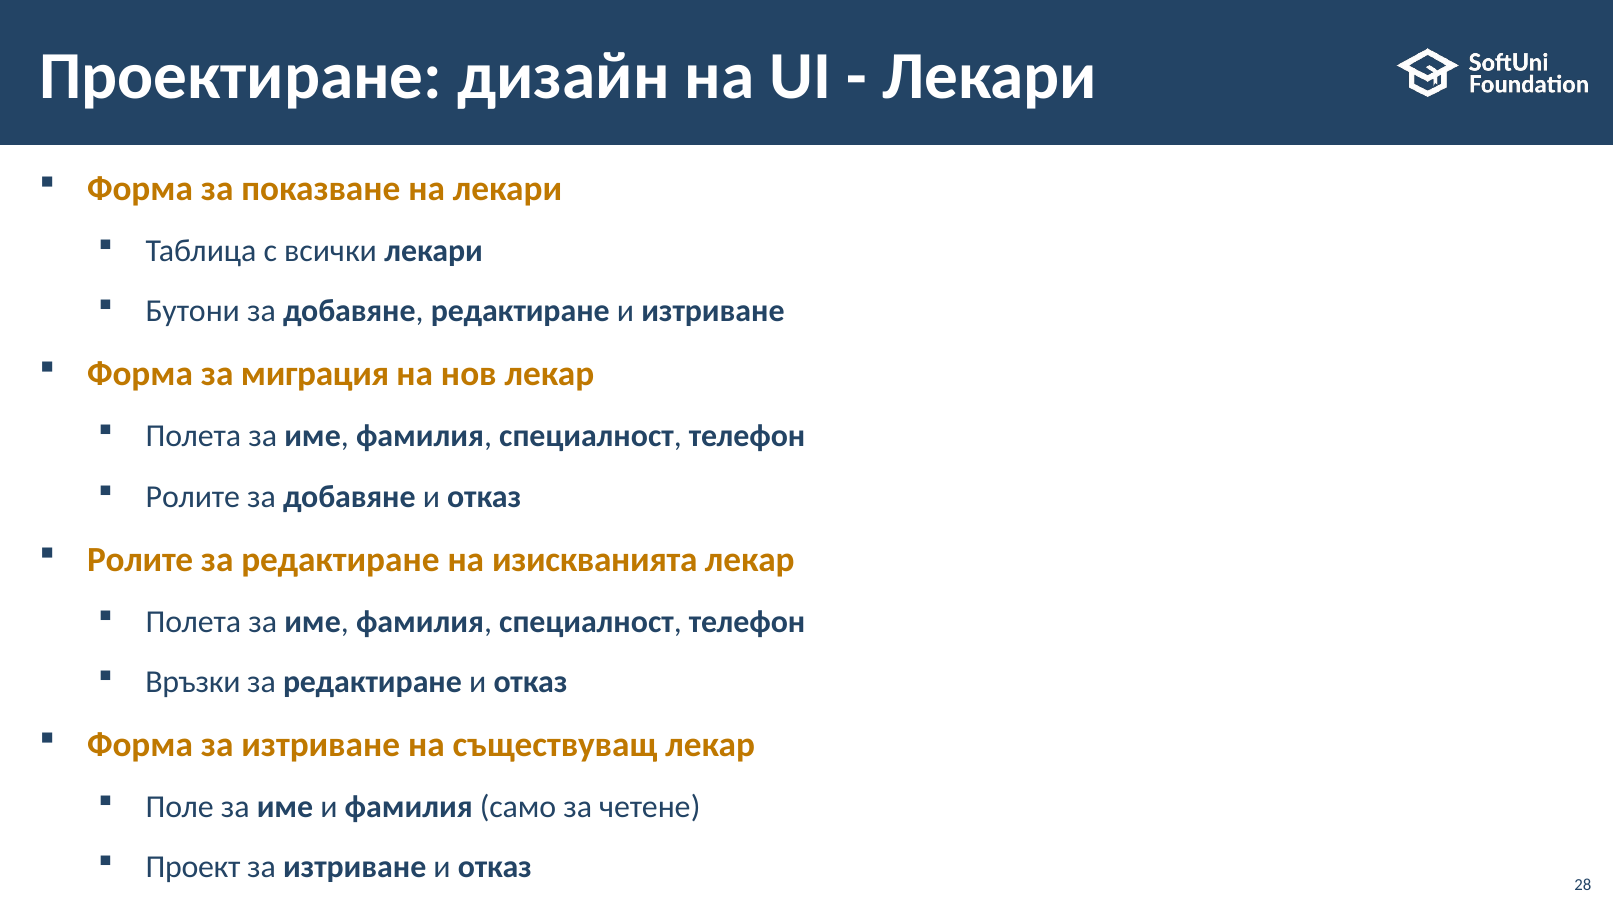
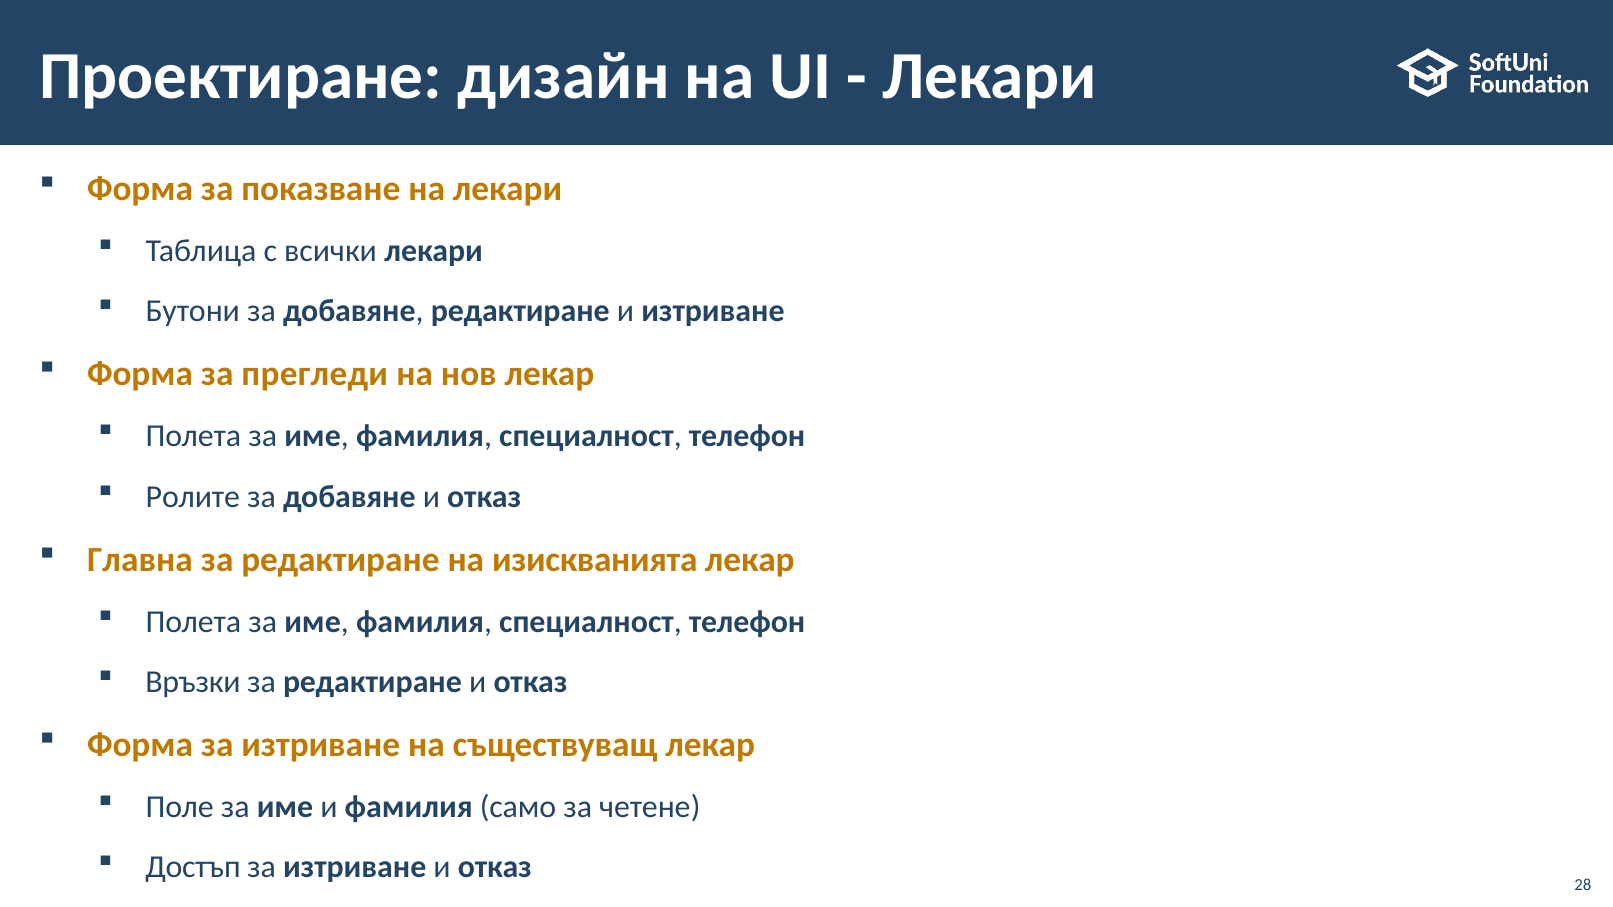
миграция: миграция -> прегледи
Ролите at (140, 560): Ролите -> Главна
Проект: Проект -> Достъп
